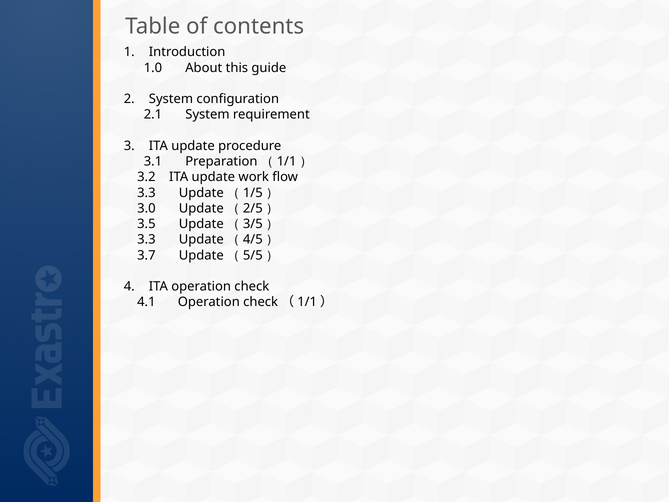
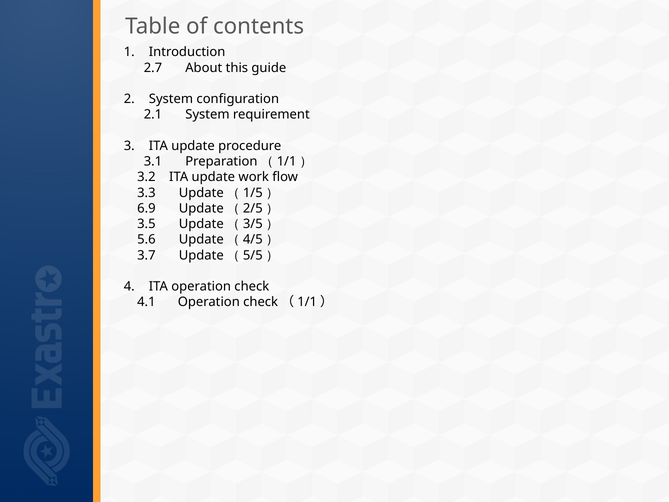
1.0: 1.0 -> 2.7
3.0: 3.0 -> 6.9
3.3 at (146, 240): 3.3 -> 5.6
